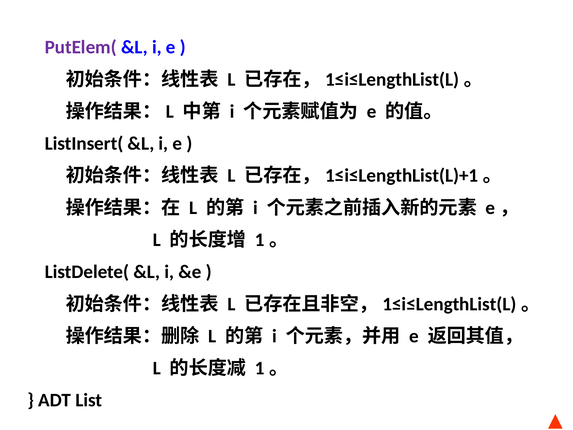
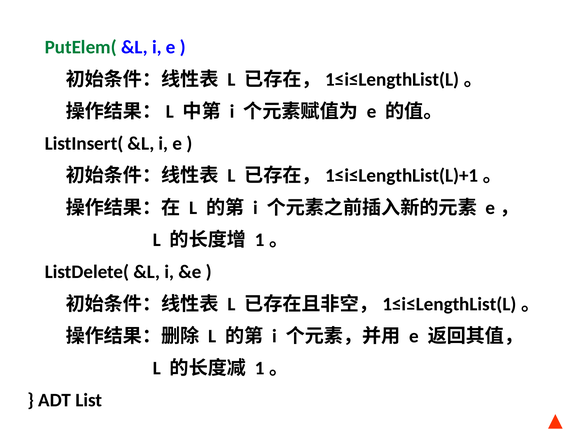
PutElem( colour: purple -> green
